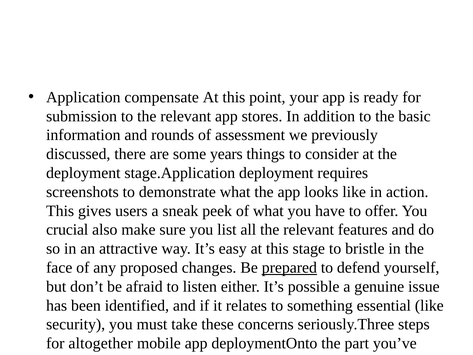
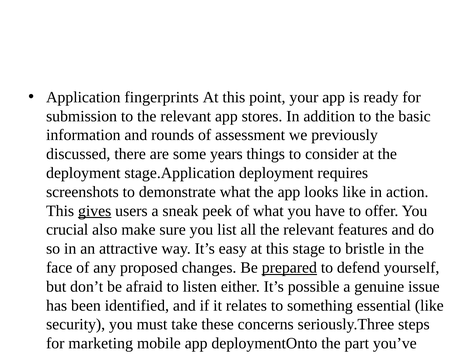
Application compensate: compensate -> fingerprints
gives underline: none -> present
altogether: altogether -> marketing
